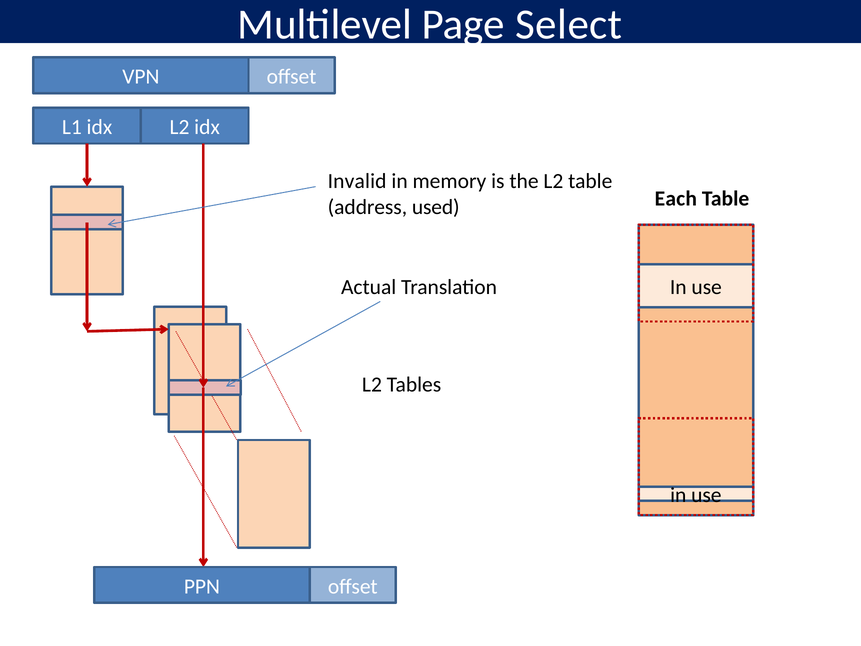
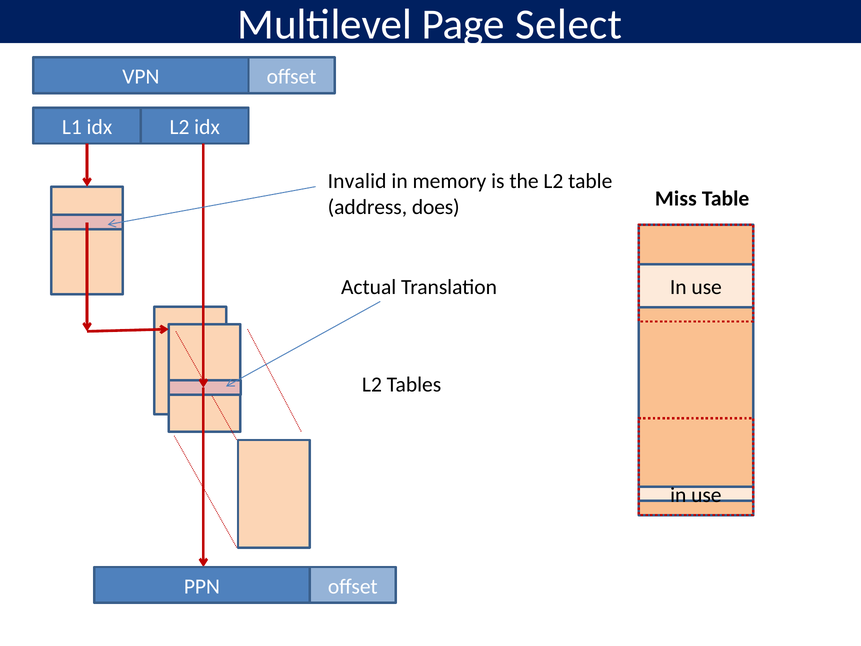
Each: Each -> Miss
used: used -> does
